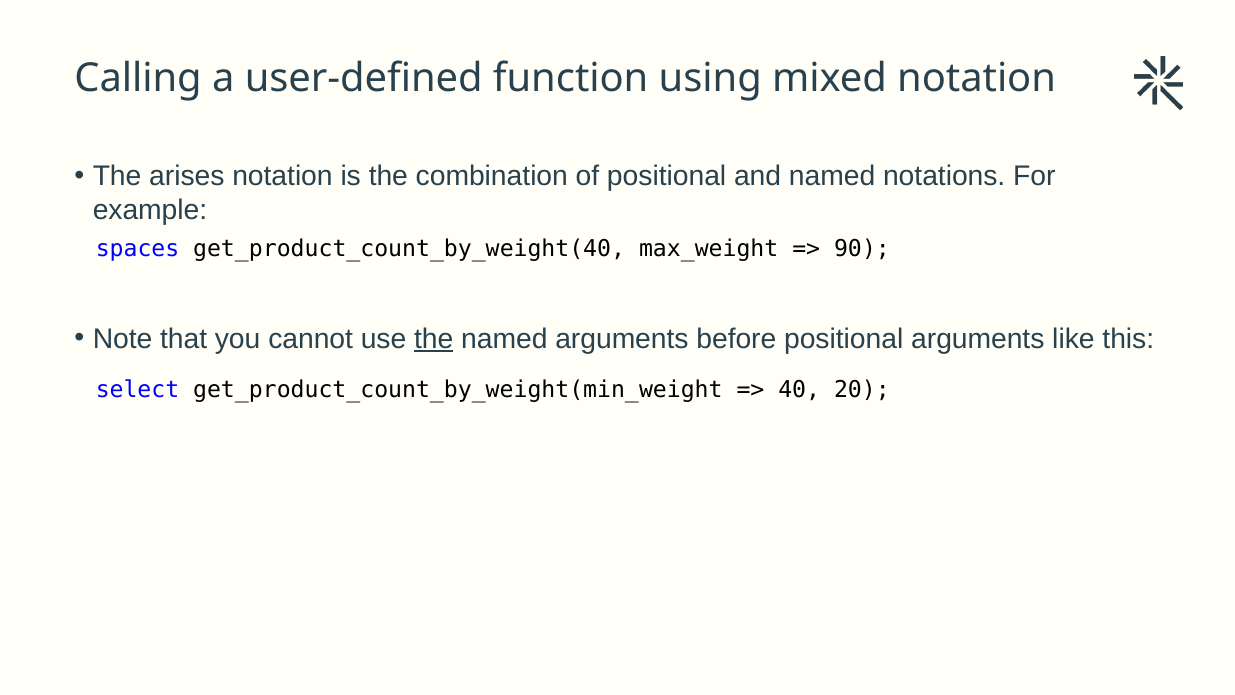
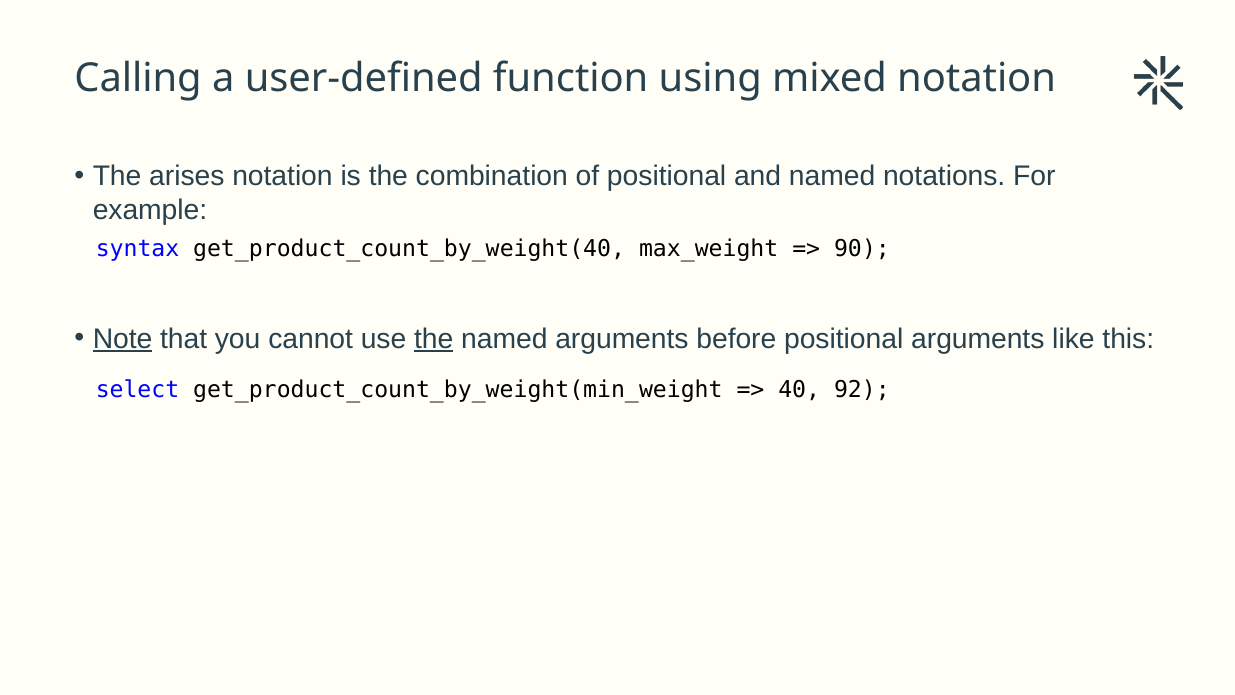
spaces: spaces -> syntax
Note underline: none -> present
20: 20 -> 92
